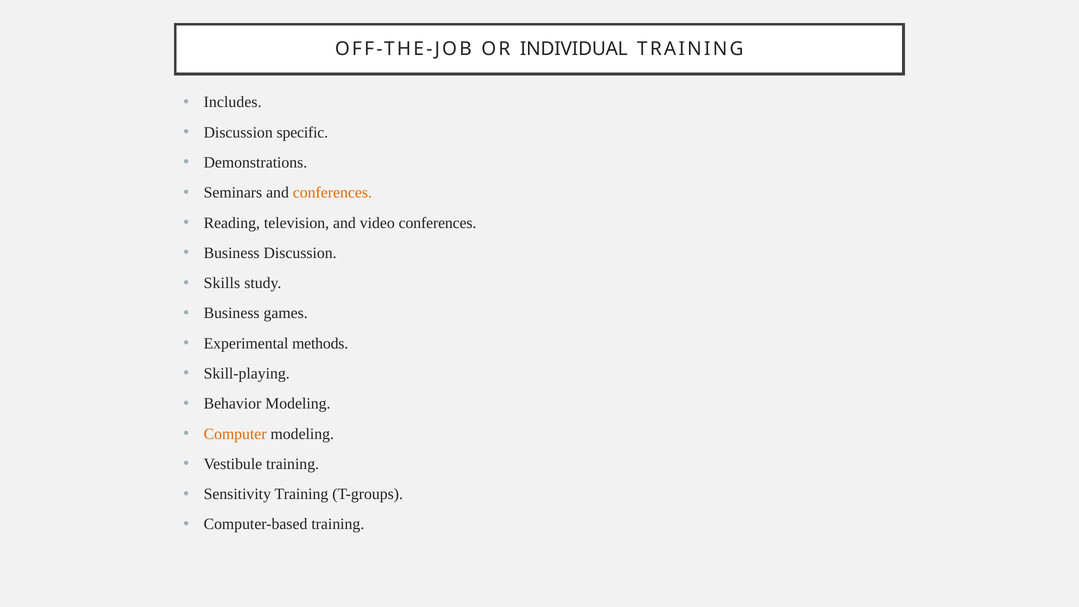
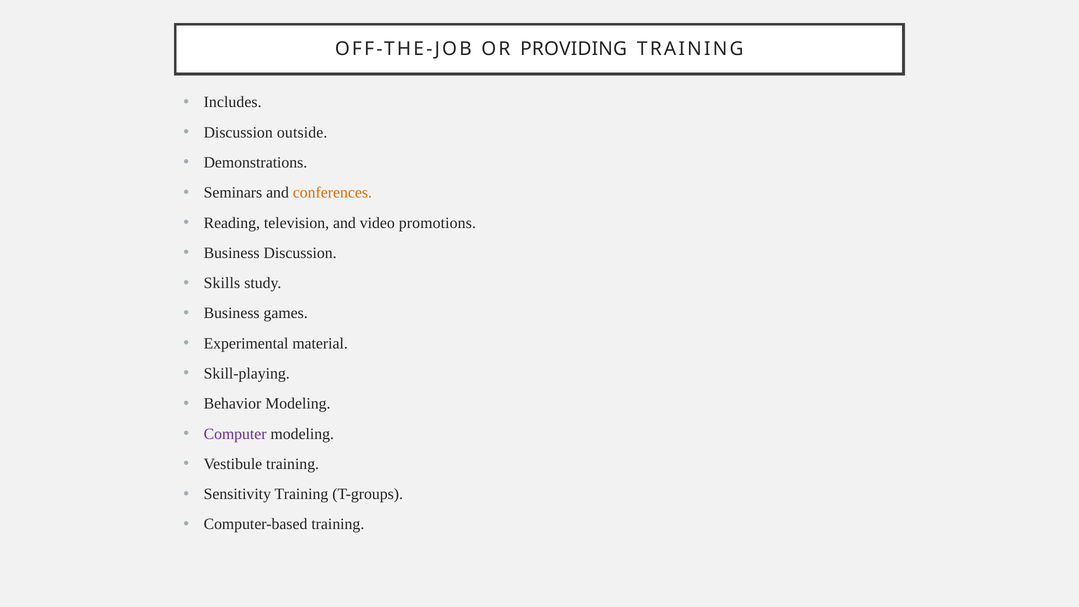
INDIVIDUAL: INDIVIDUAL -> PROVIDING
specific: specific -> outside
video conferences: conferences -> promotions
methods: methods -> material
Computer colour: orange -> purple
